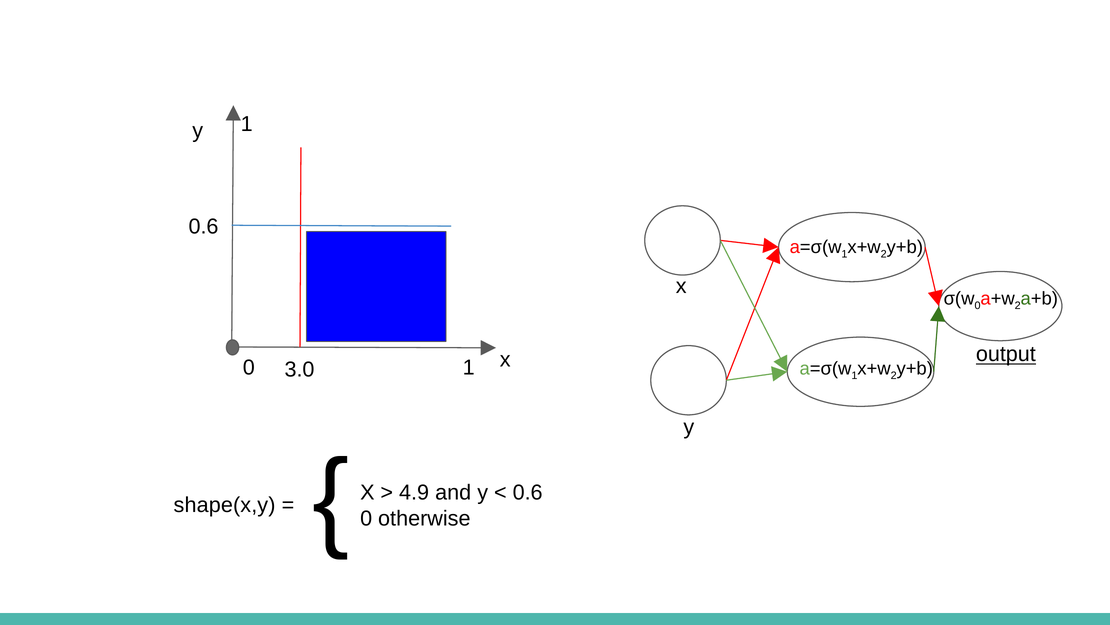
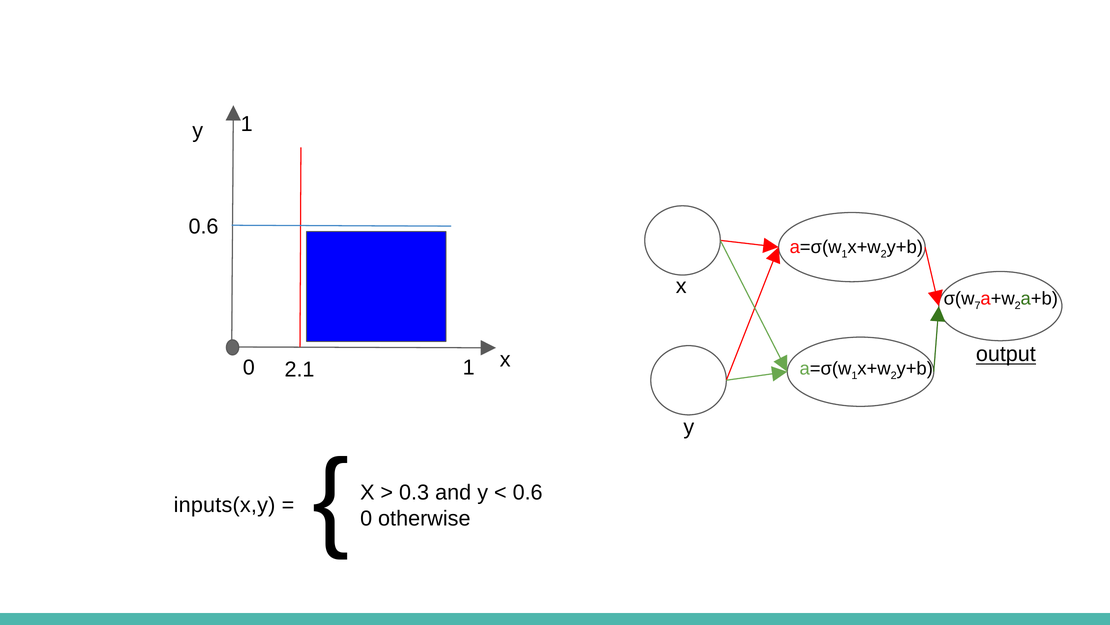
0 at (978, 305): 0 -> 7
3.0: 3.0 -> 2.1
shape(x,y: shape(x,y -> inputs(x,y
4.9: 4.9 -> 0.3
